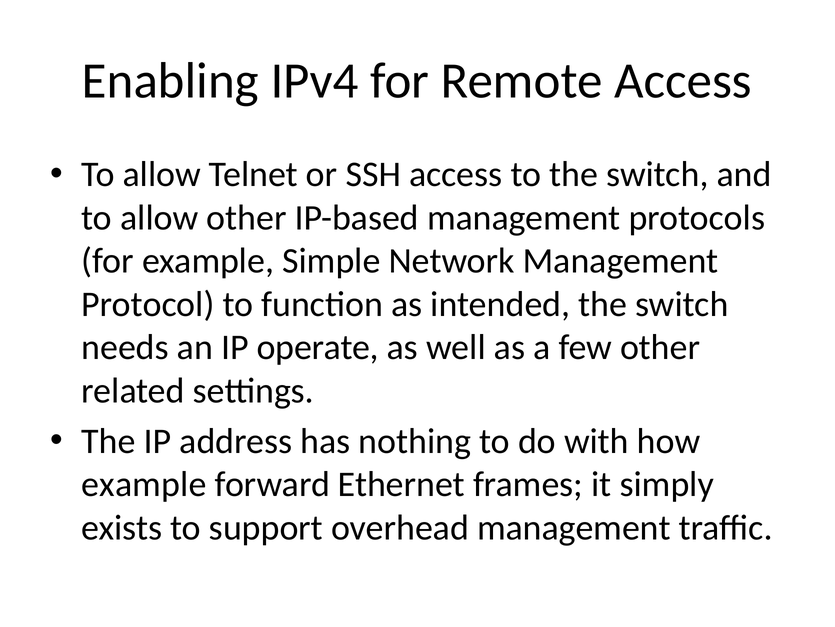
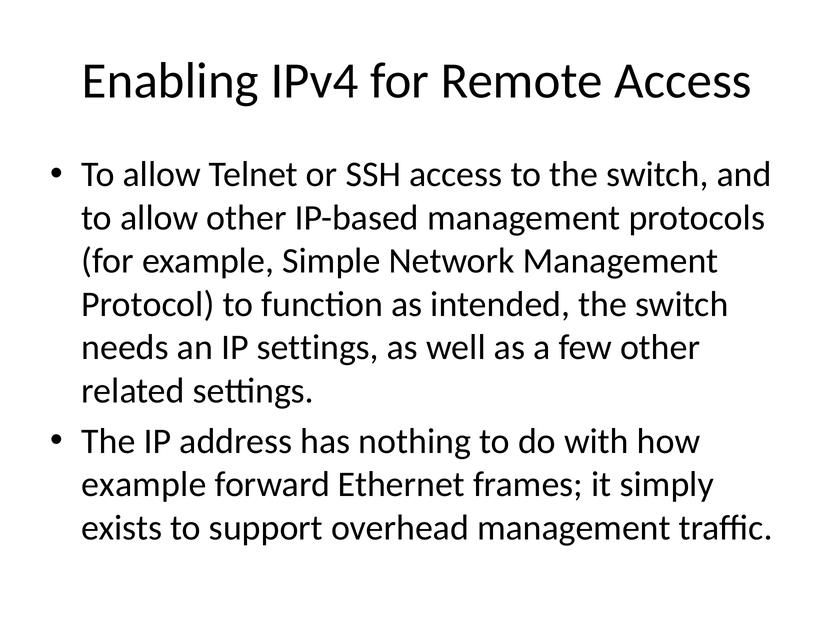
IP operate: operate -> settings
